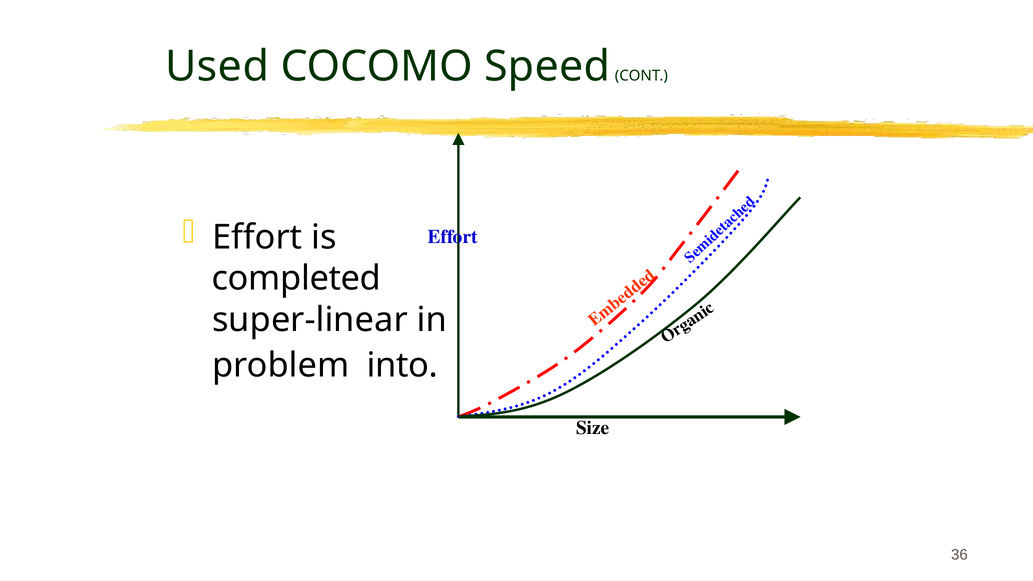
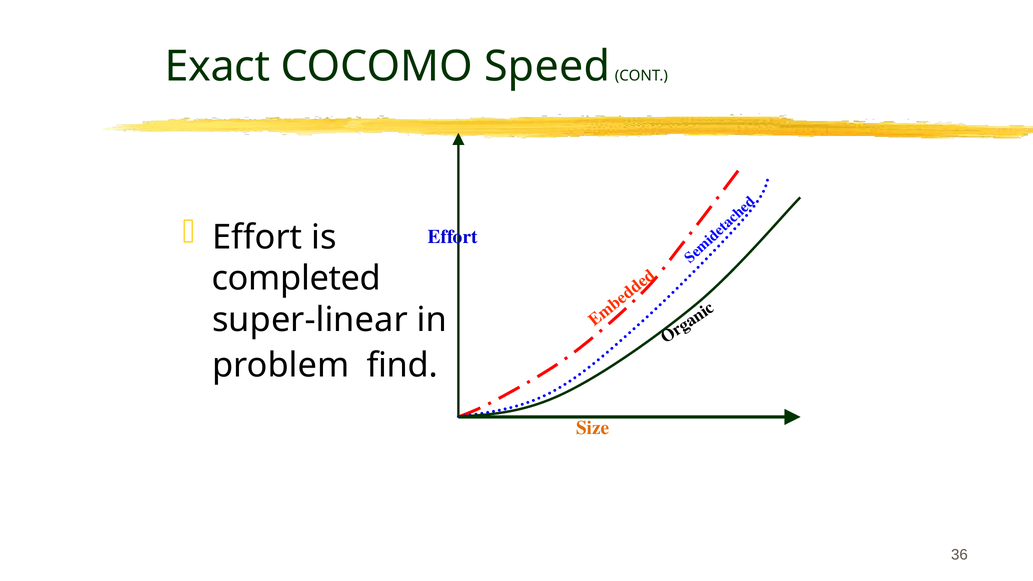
Used: Used -> Exact
into: into -> find
Size colour: black -> orange
